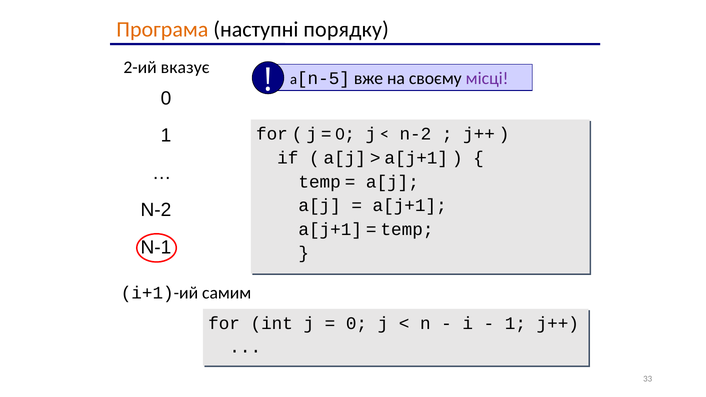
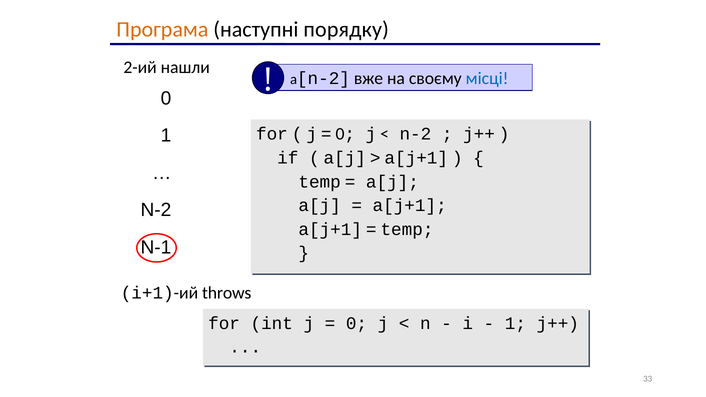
вказує: вказує -> нашли
n-5 at (323, 79): n-5 -> n-2
місці colour: purple -> blue
самим: самим -> throws
